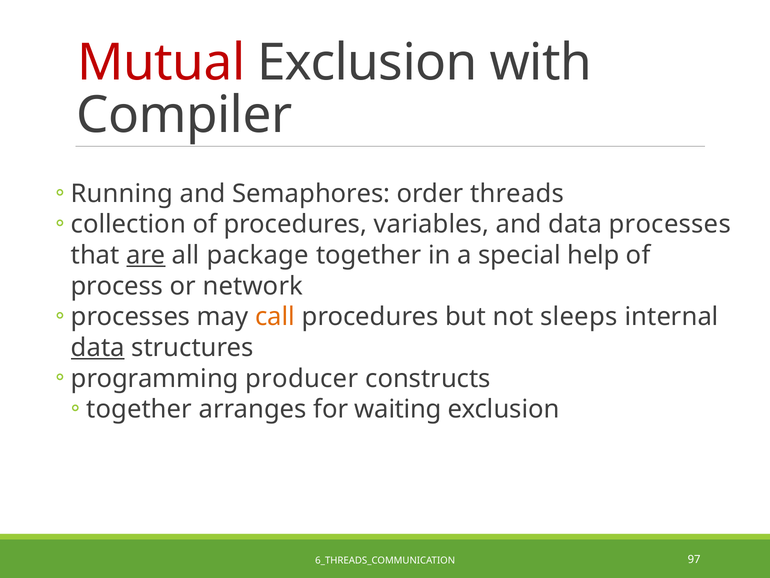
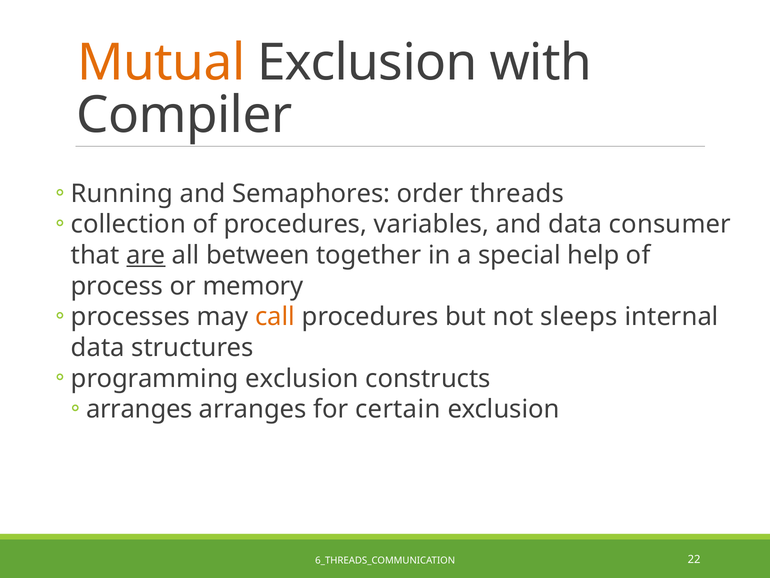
Mutual colour: red -> orange
data processes: processes -> consumer
package: package -> between
network: network -> memory
data at (98, 347) underline: present -> none
programming producer: producer -> exclusion
together at (139, 409): together -> arranges
waiting: waiting -> certain
97: 97 -> 22
